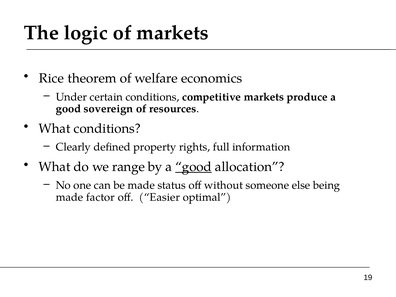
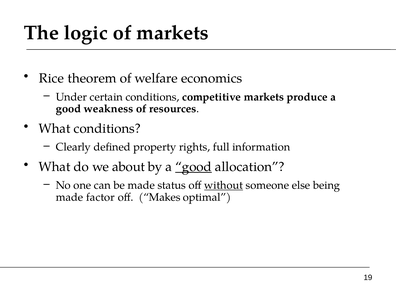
sovereign: sovereign -> weakness
range: range -> about
without underline: none -> present
Easier: Easier -> Makes
